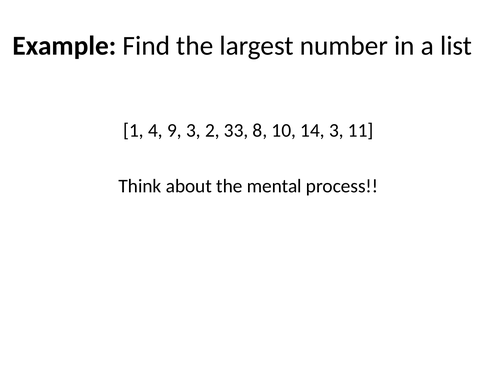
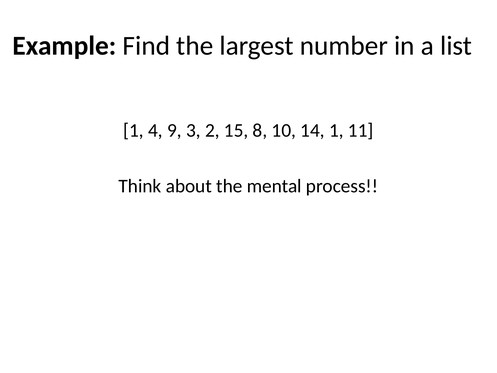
33: 33 -> 15
14 3: 3 -> 1
